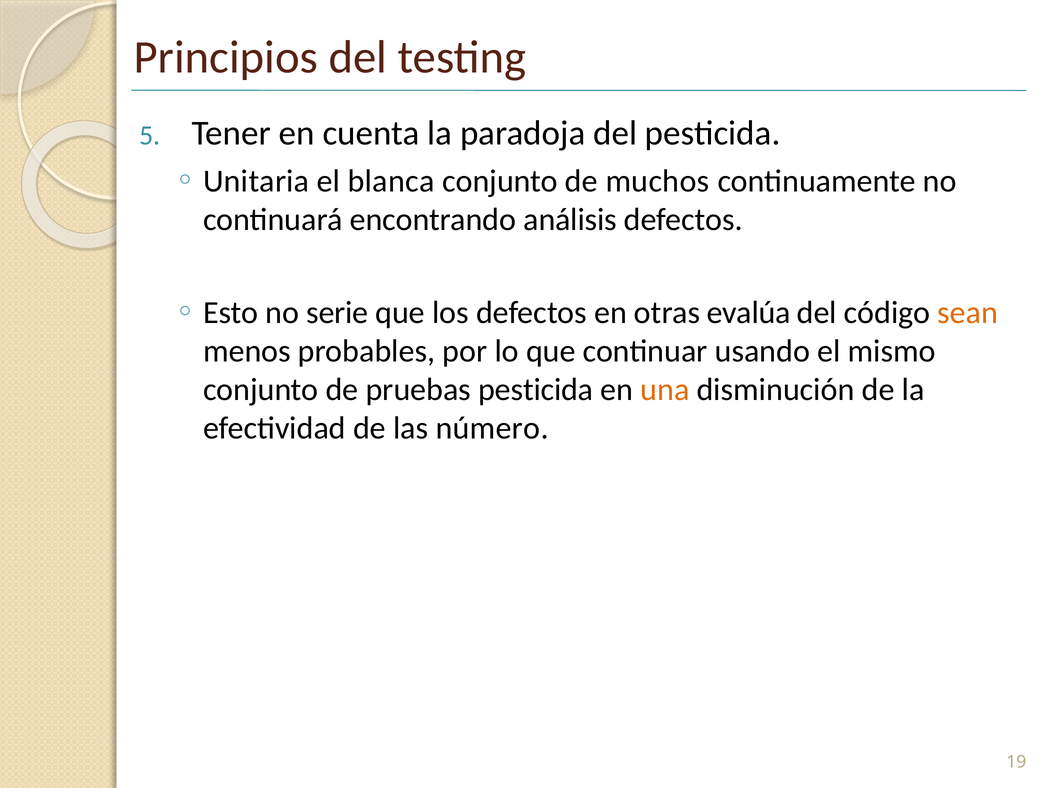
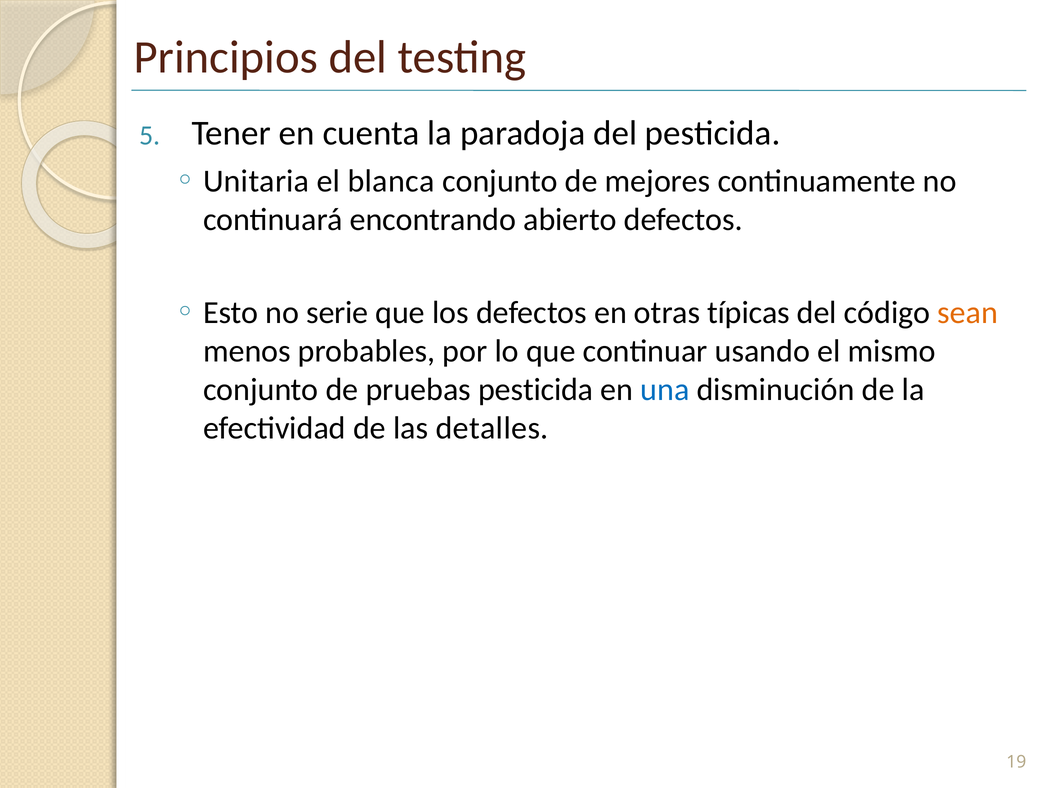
muchos: muchos -> mejores
análisis: análisis -> abierto
evalúa: evalúa -> típicas
una colour: orange -> blue
número: número -> detalles
